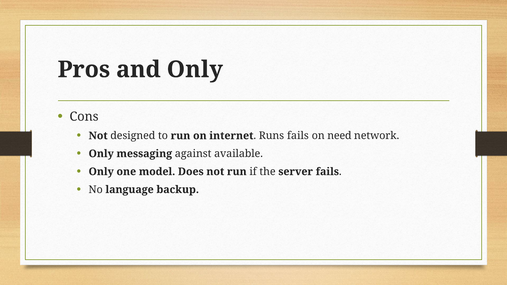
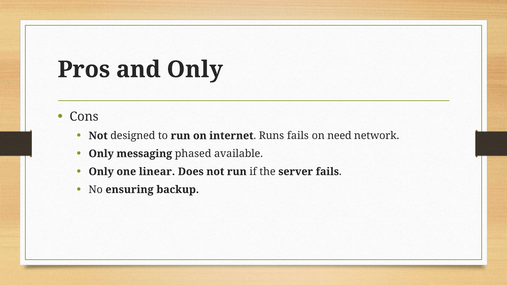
against: against -> phased
model: model -> linear
language: language -> ensuring
